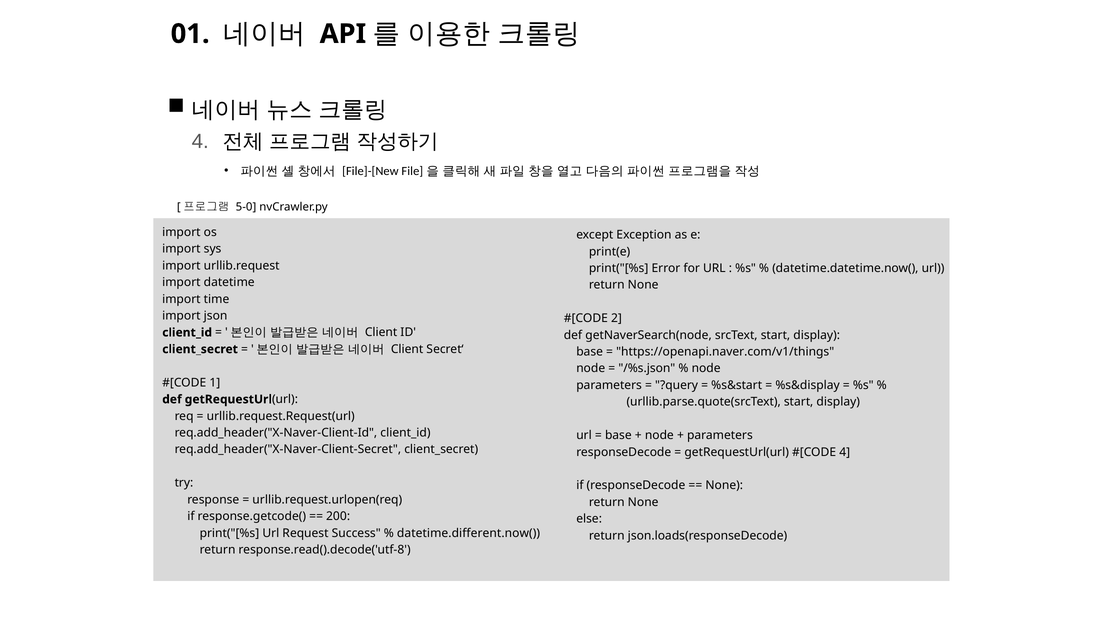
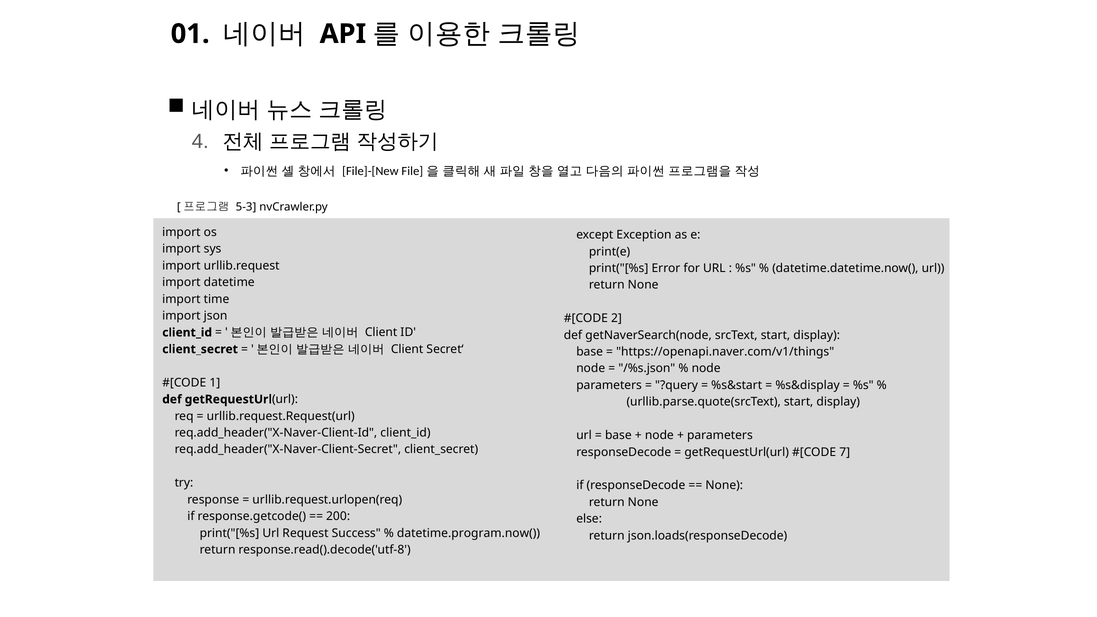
5-0: 5-0 -> 5-3
4 at (845, 452): 4 -> 7
datetime.different.now(: datetime.different.now( -> datetime.program.now(
